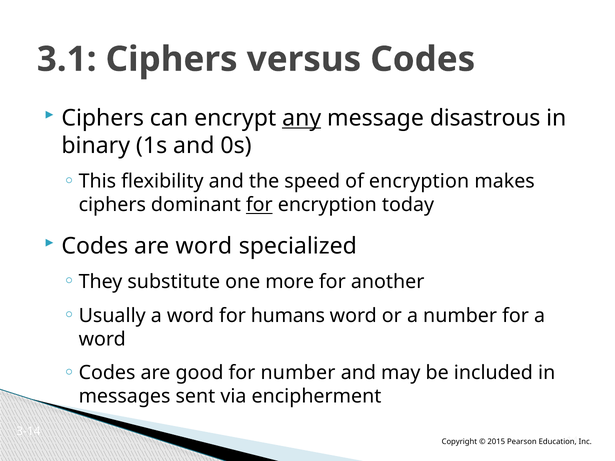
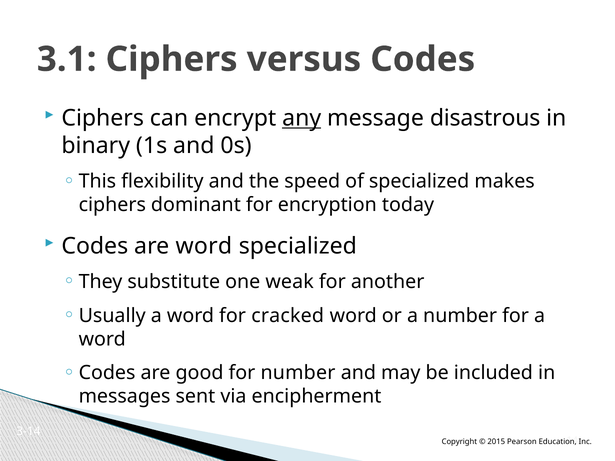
of encryption: encryption -> specialized
for at (259, 205) underline: present -> none
more: more -> weak
humans: humans -> cracked
